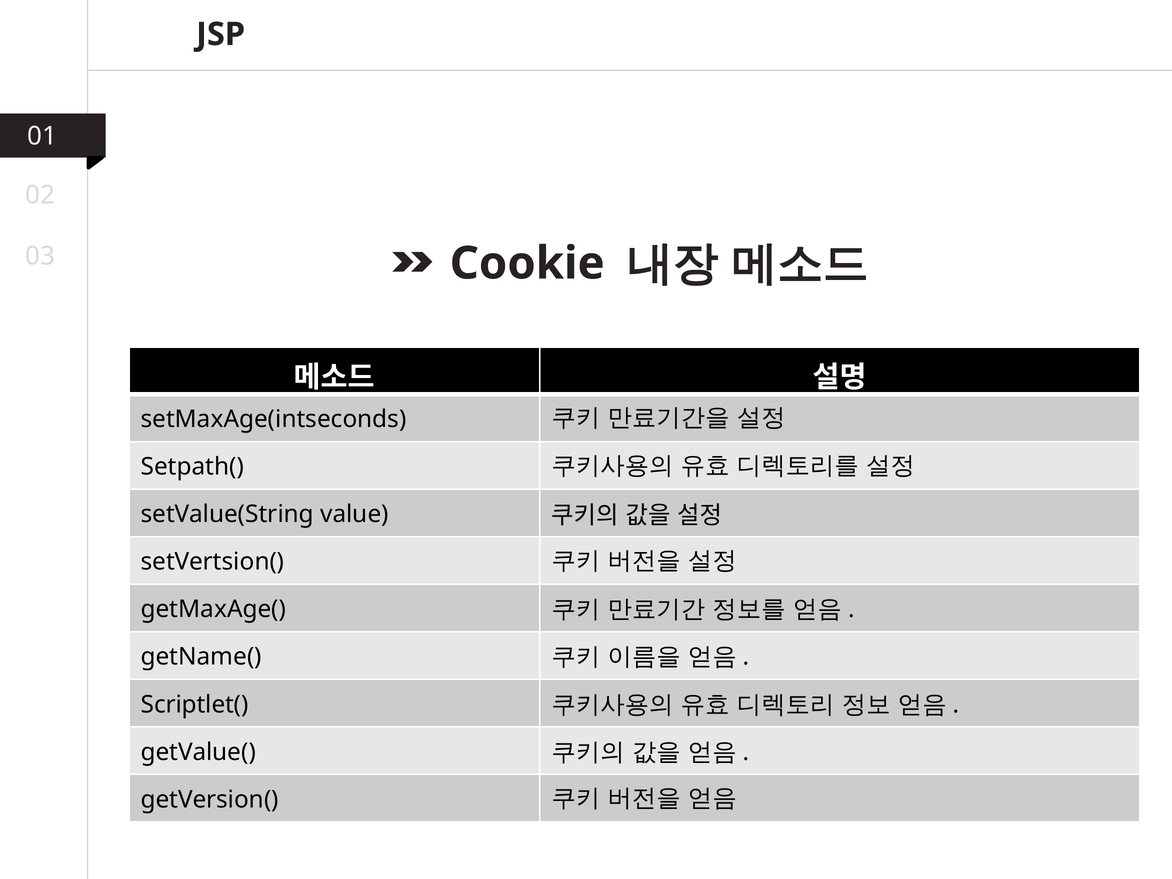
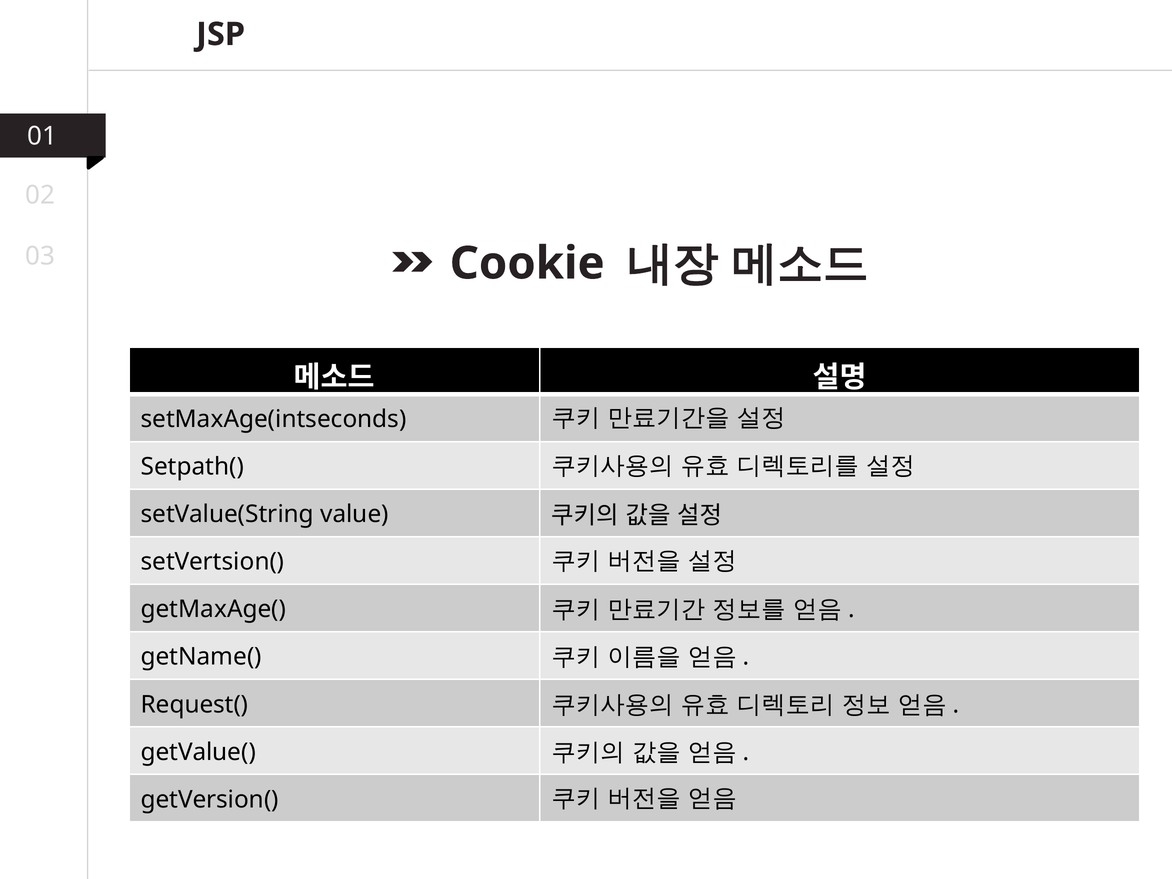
Scriptlet(: Scriptlet( -> Request(
